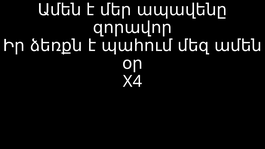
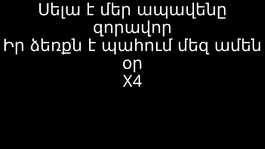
Ամեն at (59, 10): Ամեն -> Սելա
